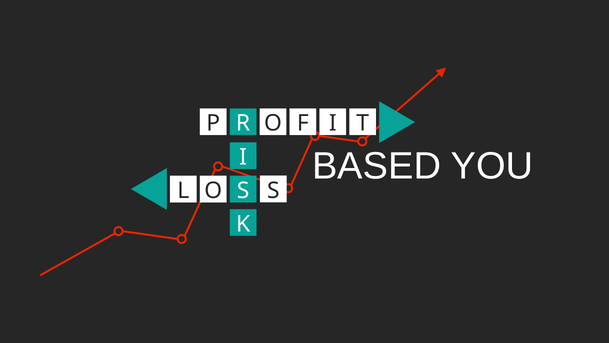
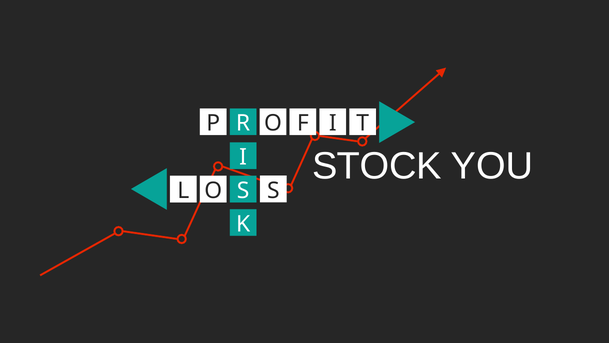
BASED: BASED -> STOCK
